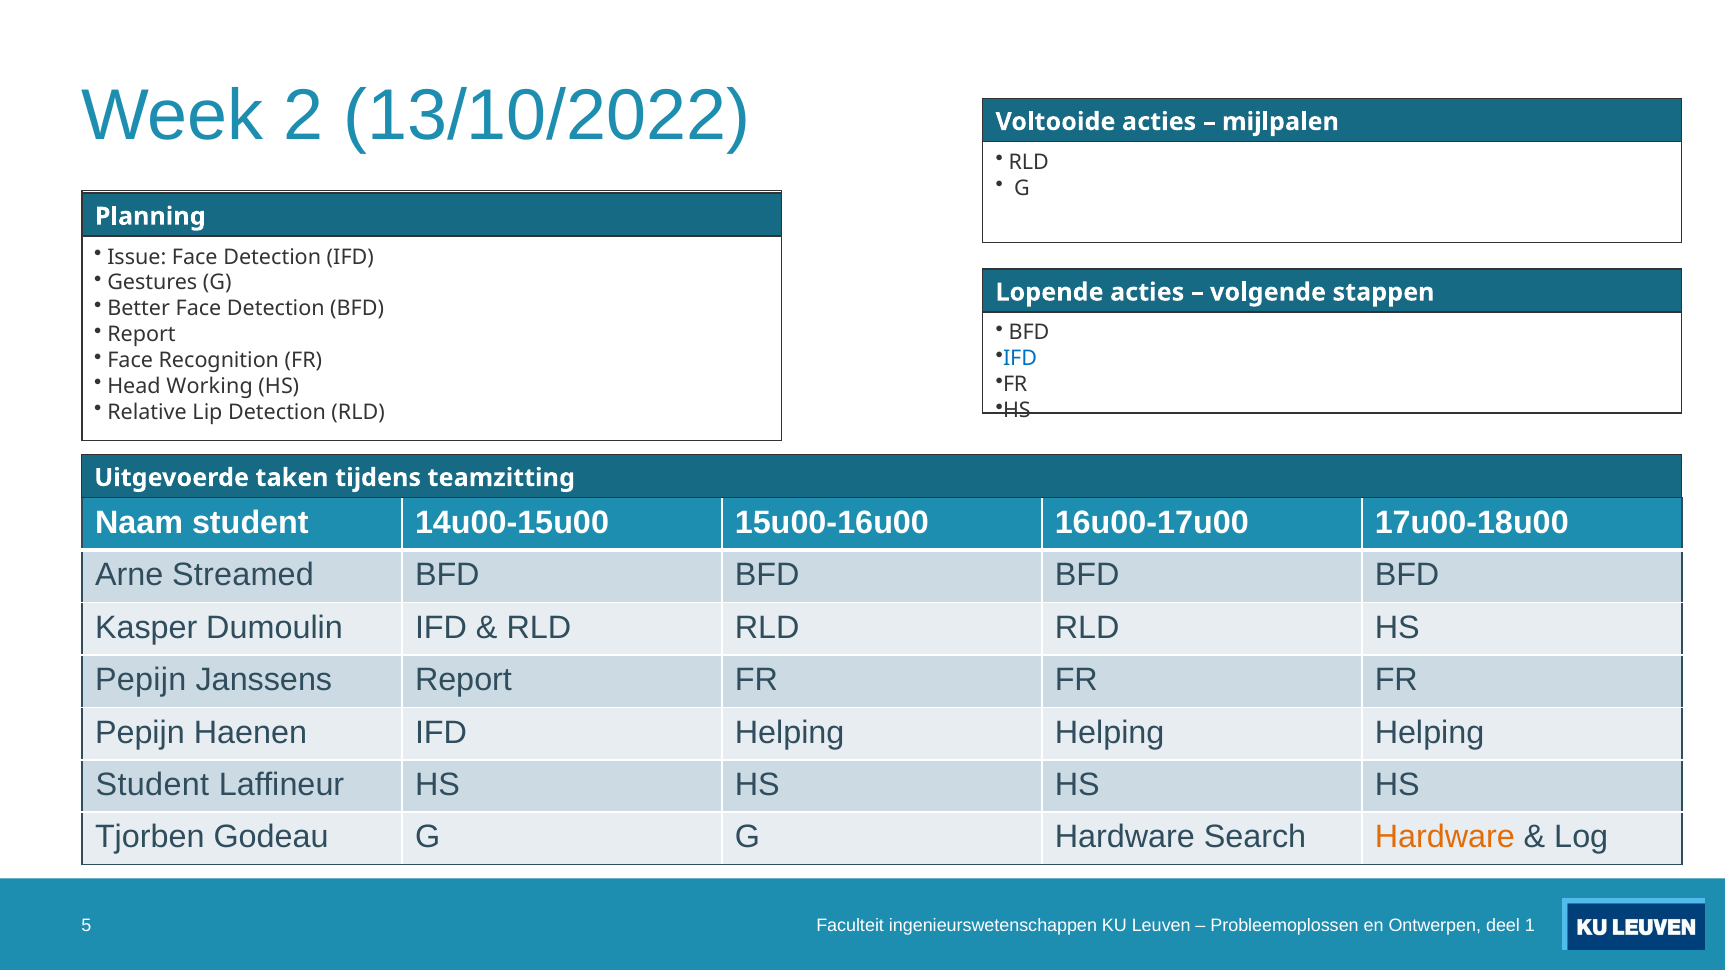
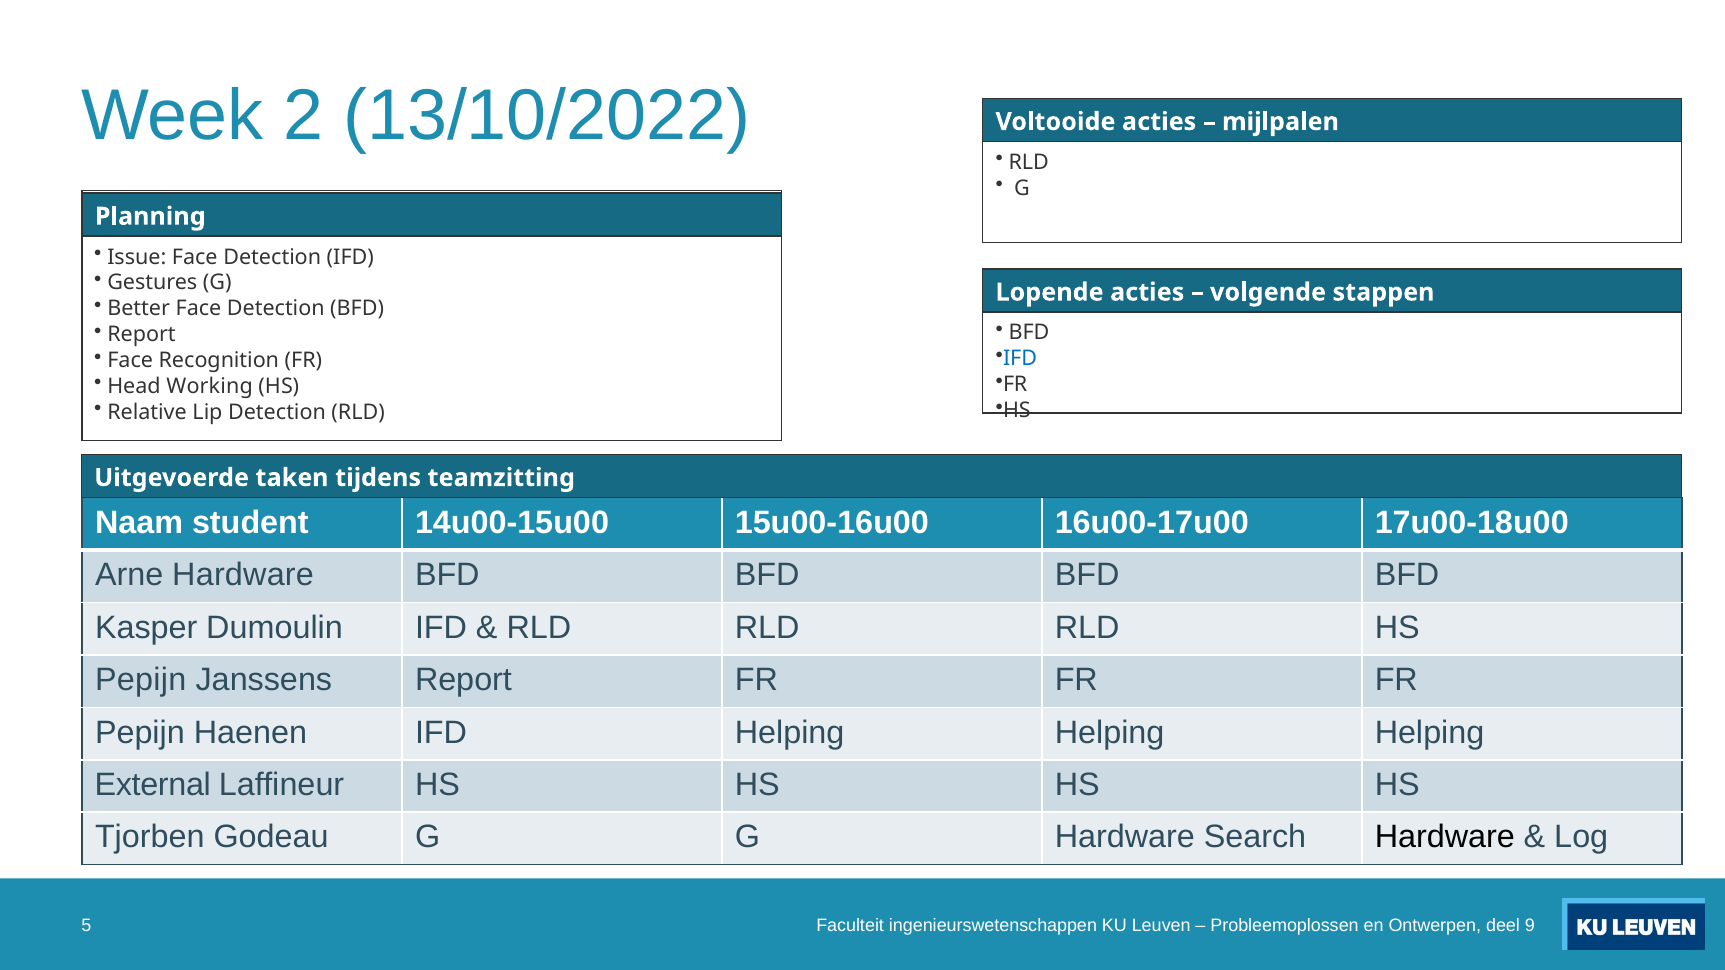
Arne Streamed: Streamed -> Hardware
Student at (152, 785): Student -> External
Hardware at (1445, 838) colour: orange -> black
1: 1 -> 9
